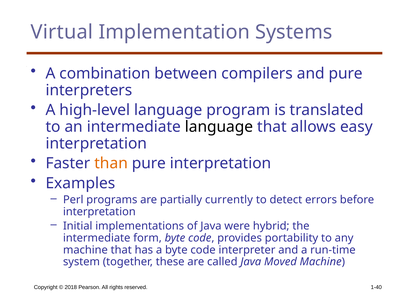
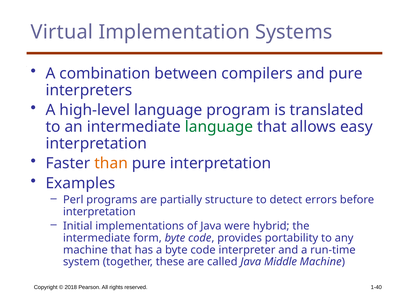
language at (219, 127) colour: black -> green
currently: currently -> structure
Moved: Moved -> Middle
